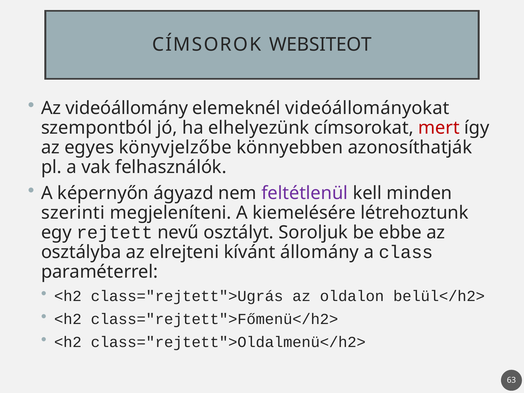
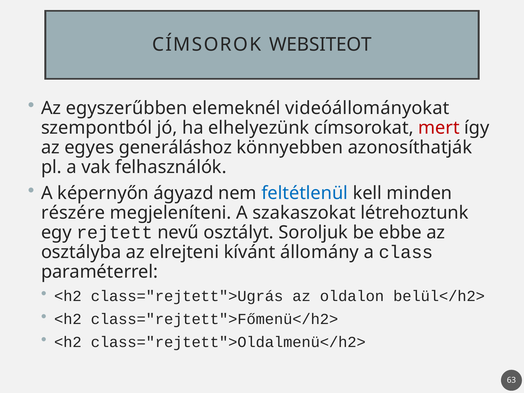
videóállomány: videóállomány -> egyszerűbben
könyvjelzőbe: könyvjelzőbe -> generáláshoz
feltétlenül colour: purple -> blue
szerinti: szerinti -> részére
kiemelésére: kiemelésére -> szakaszokat
